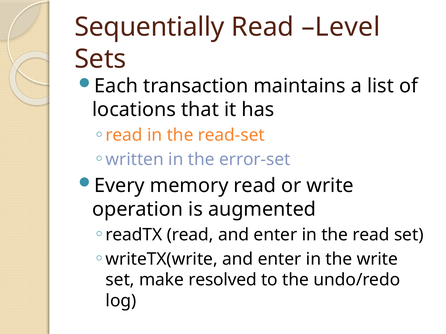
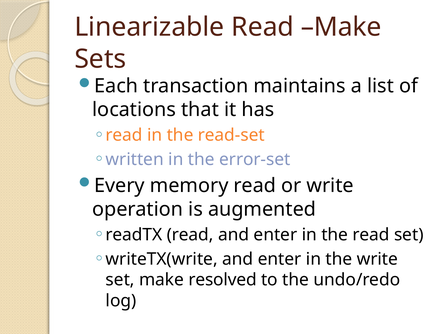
Sequentially: Sequentially -> Linearizable
Read Level: Level -> Make
